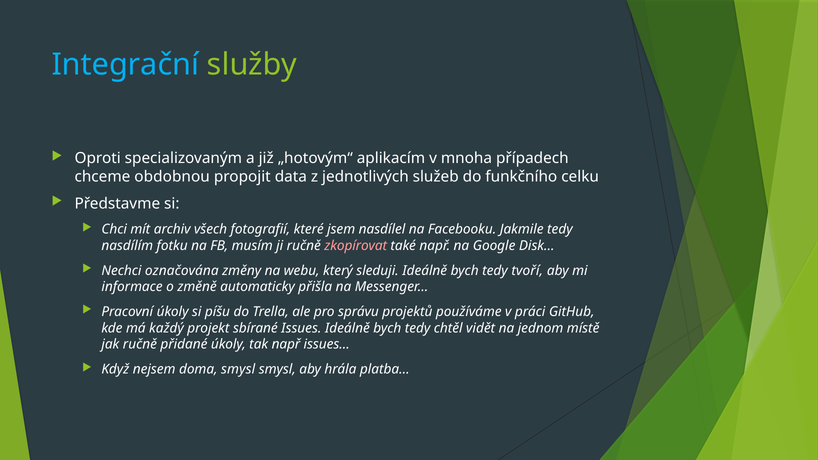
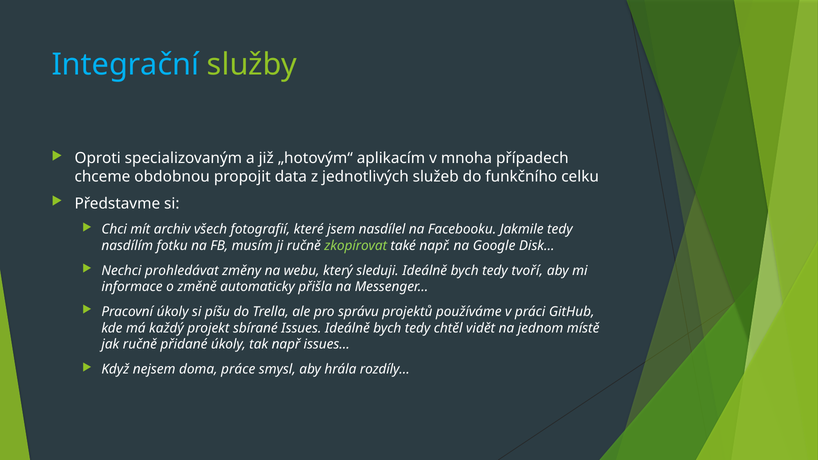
zkopírovat colour: pink -> light green
označována: označována -> prohledávat
doma smysl: smysl -> práce
platba…: platba… -> rozdíly…
